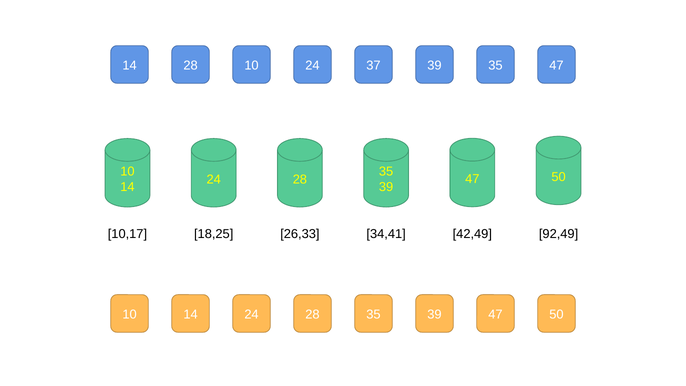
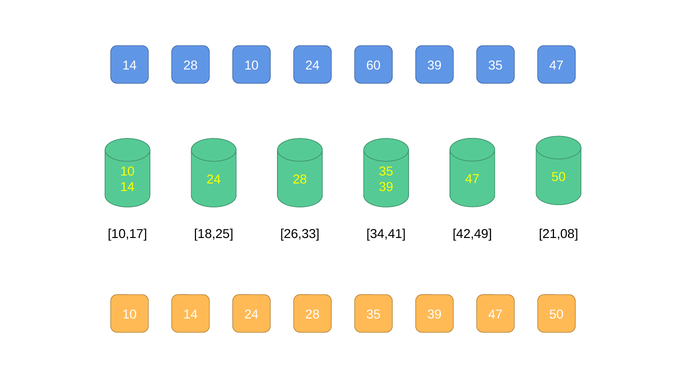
37: 37 -> 60
92,49: 92,49 -> 21,08
